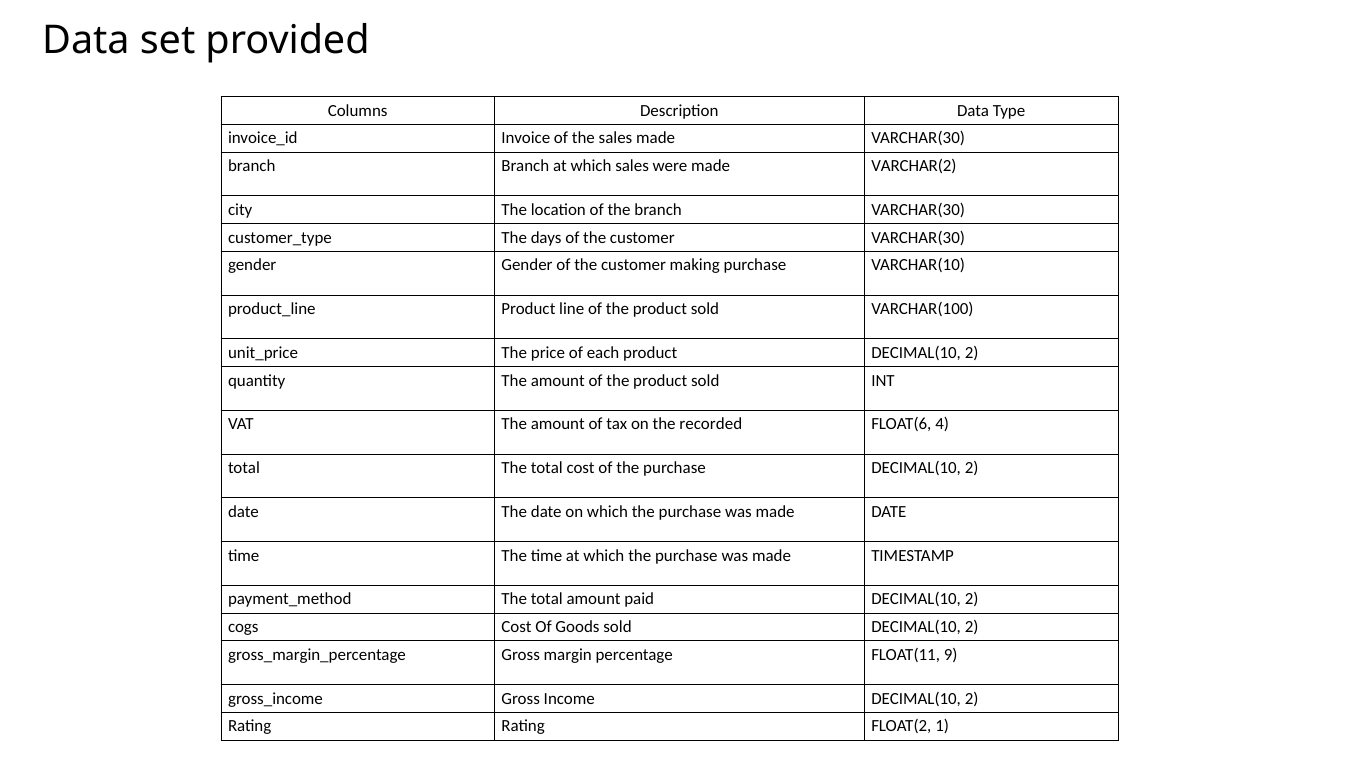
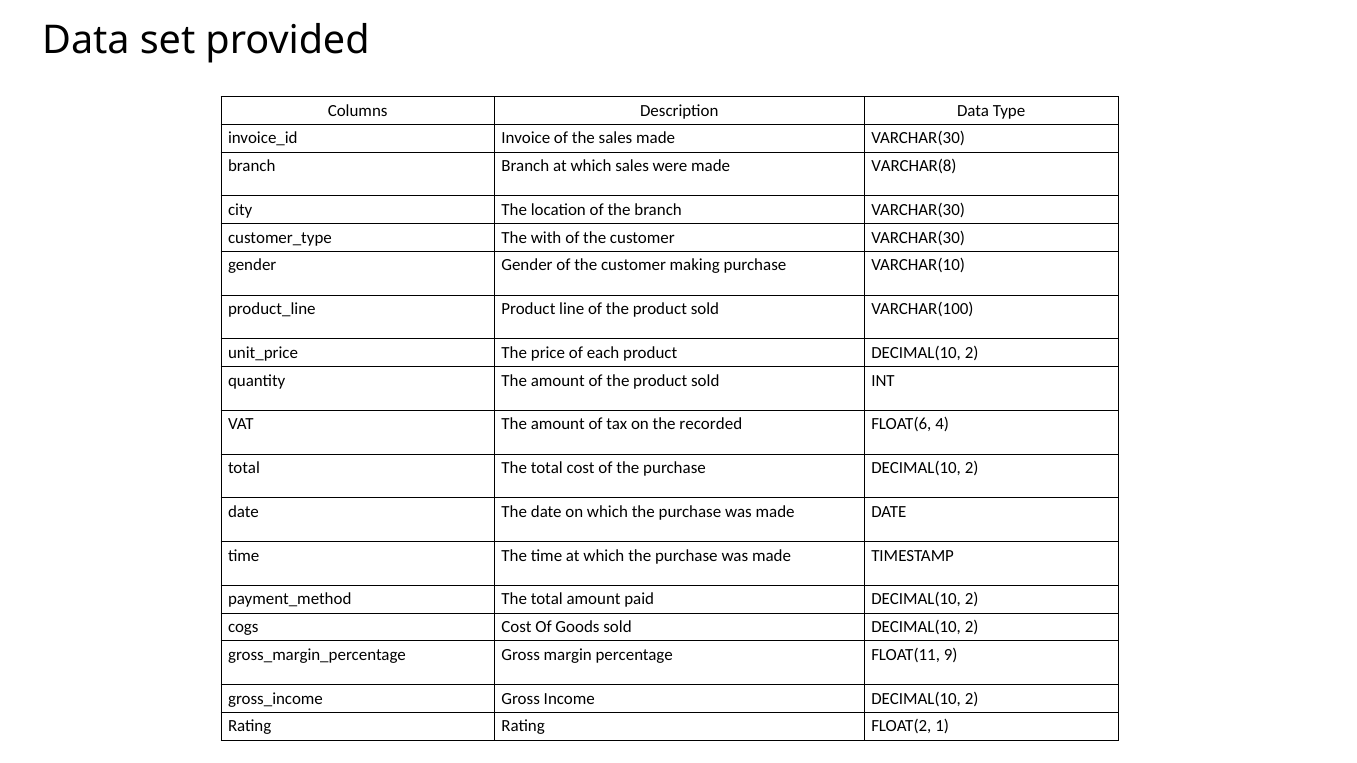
VARCHAR(2: VARCHAR(2 -> VARCHAR(8
days: days -> with
